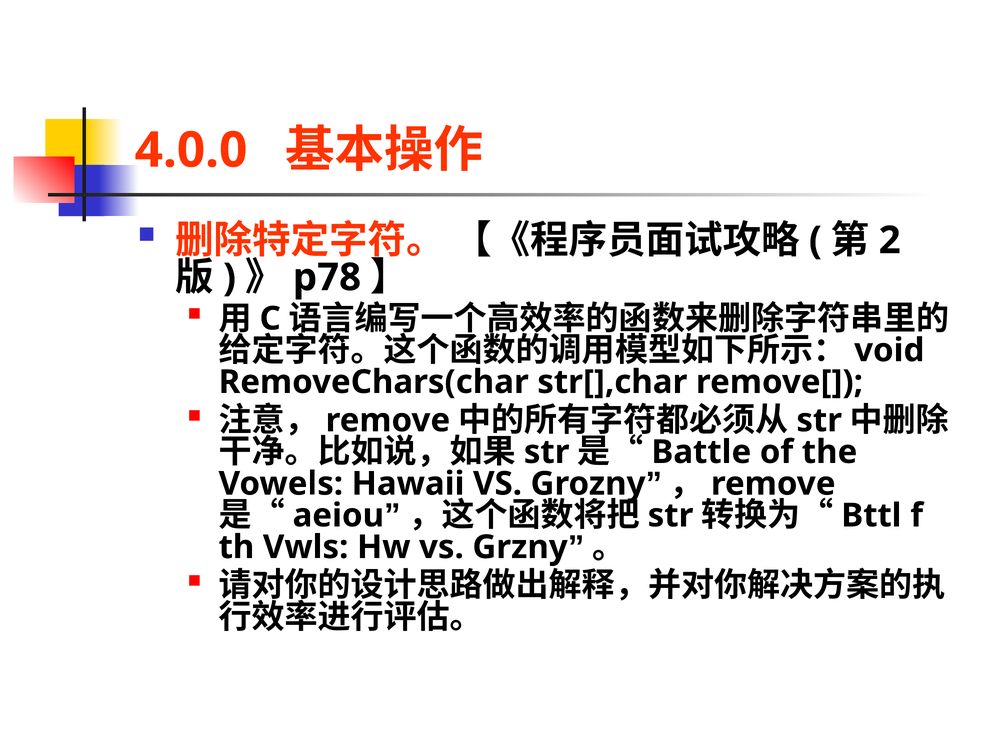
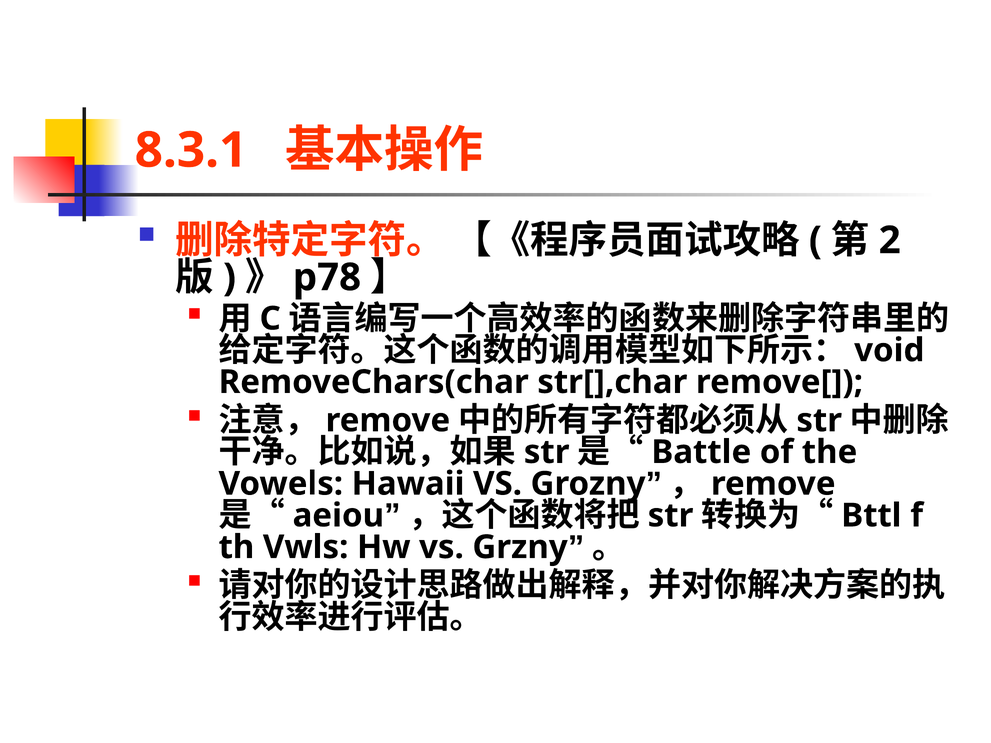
4.0.0: 4.0.0 -> 8.3.1
